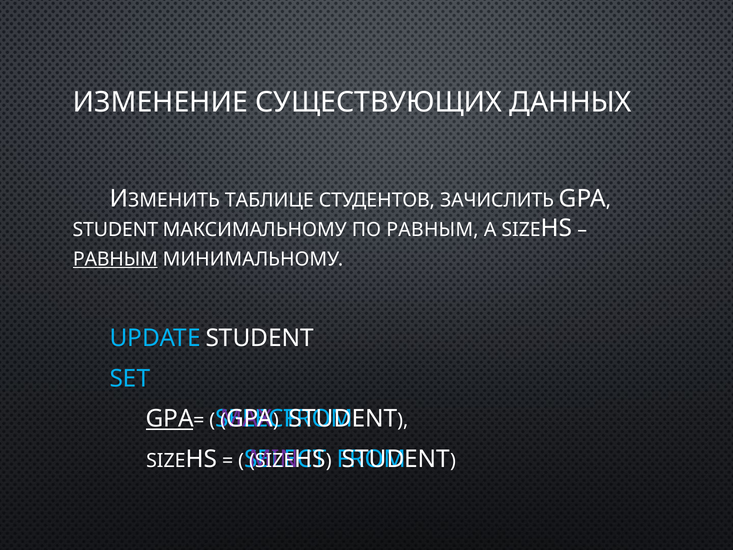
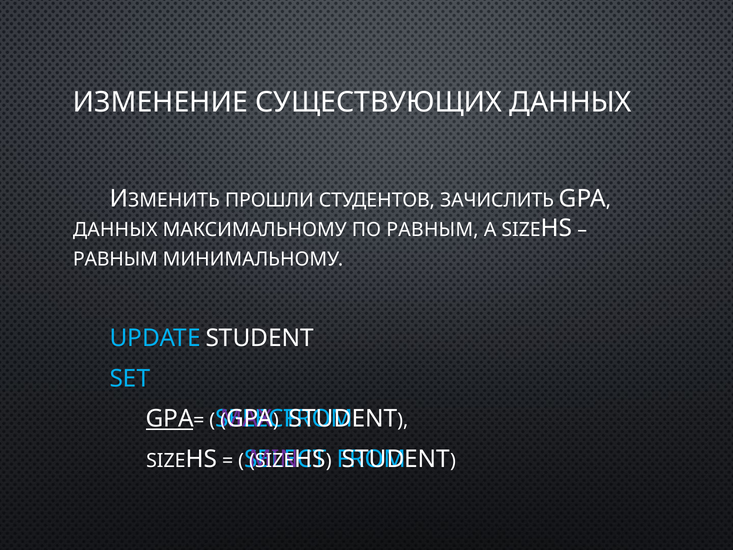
ТАБЛИЦЕ: ТАБЛИЦЕ -> ПРОШЛИ
STUDENT at (115, 230): STUDENT -> ДАННЫХ
РАВНЫМ at (115, 259) underline: present -> none
